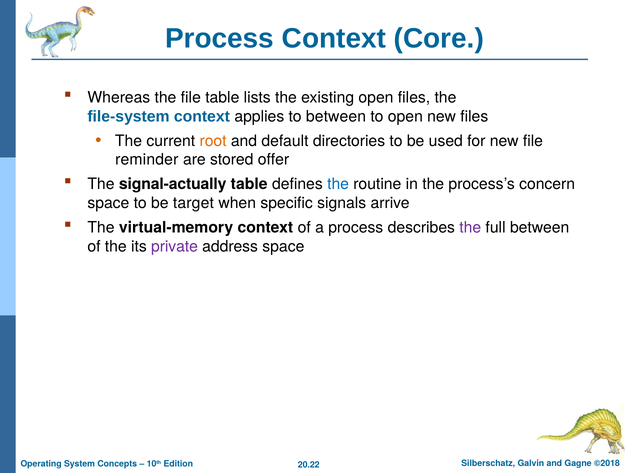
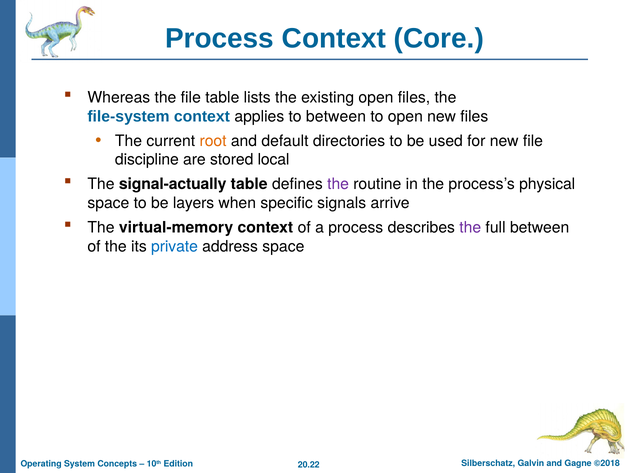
reminder: reminder -> discipline
offer: offer -> local
the at (338, 184) colour: blue -> purple
concern: concern -> physical
target: target -> layers
private colour: purple -> blue
